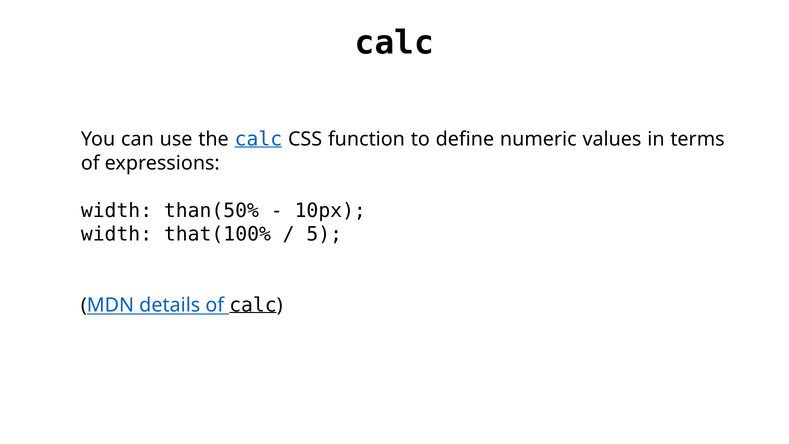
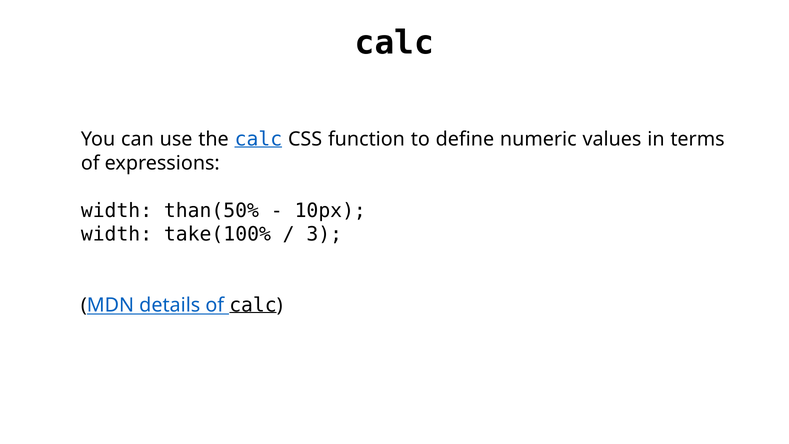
that(100%: that(100% -> take(100%
5: 5 -> 3
